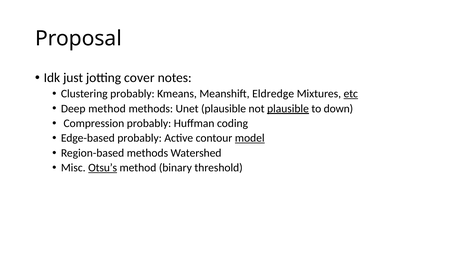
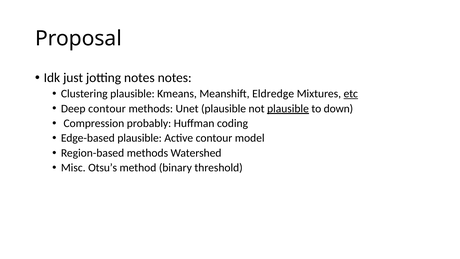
jotting cover: cover -> notes
Clustering probably: probably -> plausible
Deep method: method -> contour
Edge-based probably: probably -> plausible
model underline: present -> none
Otsu’s underline: present -> none
